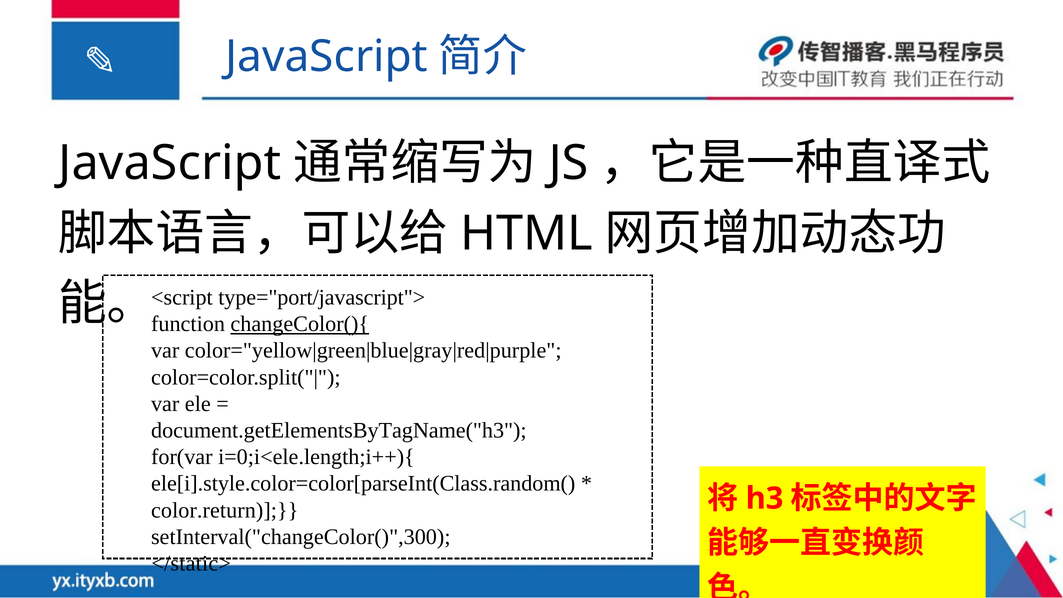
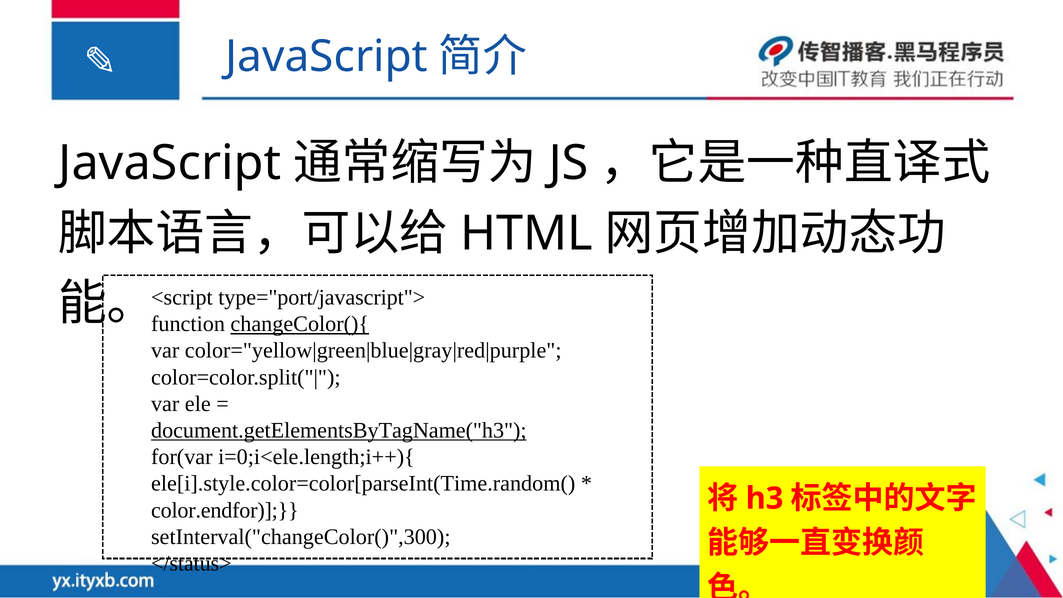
document.getElementsByTagName("h3 underline: none -> present
ele[i].style.color=color[parseInt(Class.random(: ele[i].style.color=color[parseInt(Class.random( -> ele[i].style.color=color[parseInt(Time.random(
color.return: color.return -> color.endfor
</static>: </static> -> </status>
